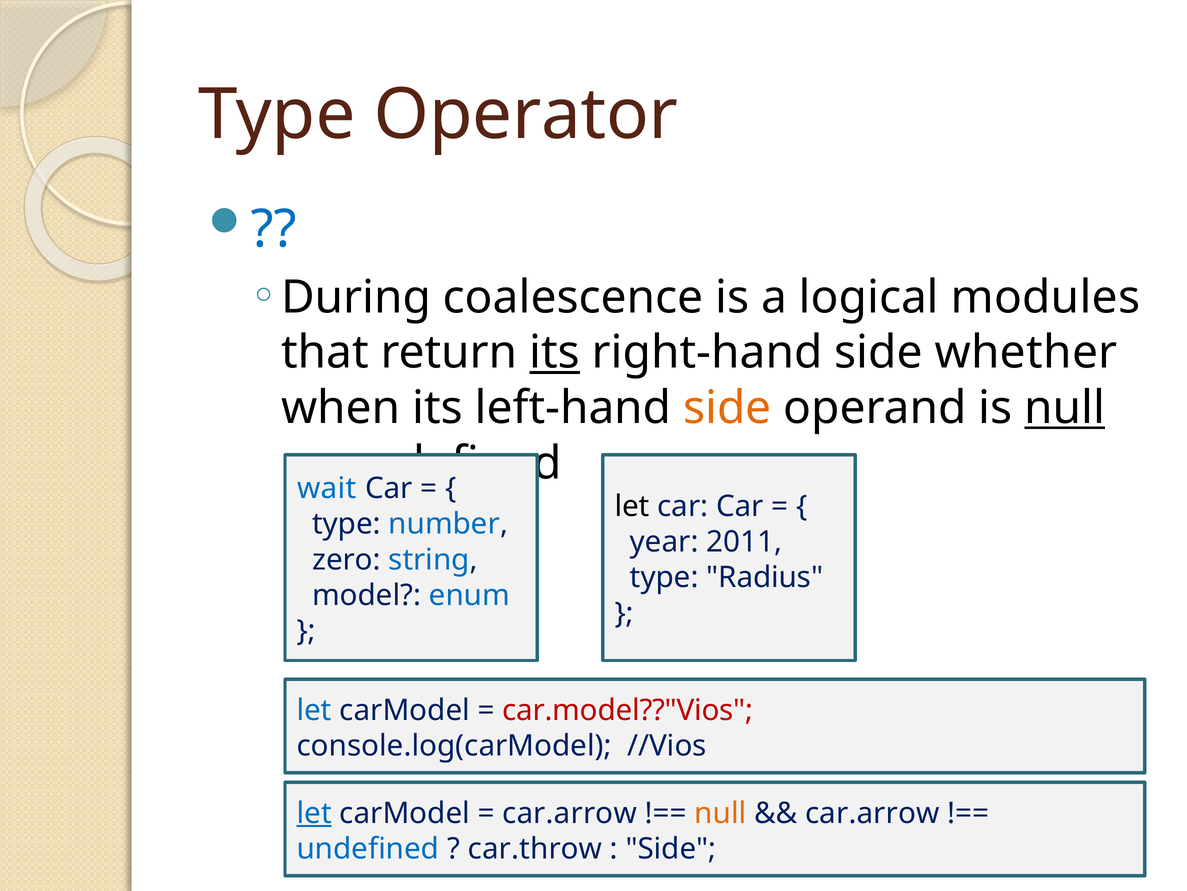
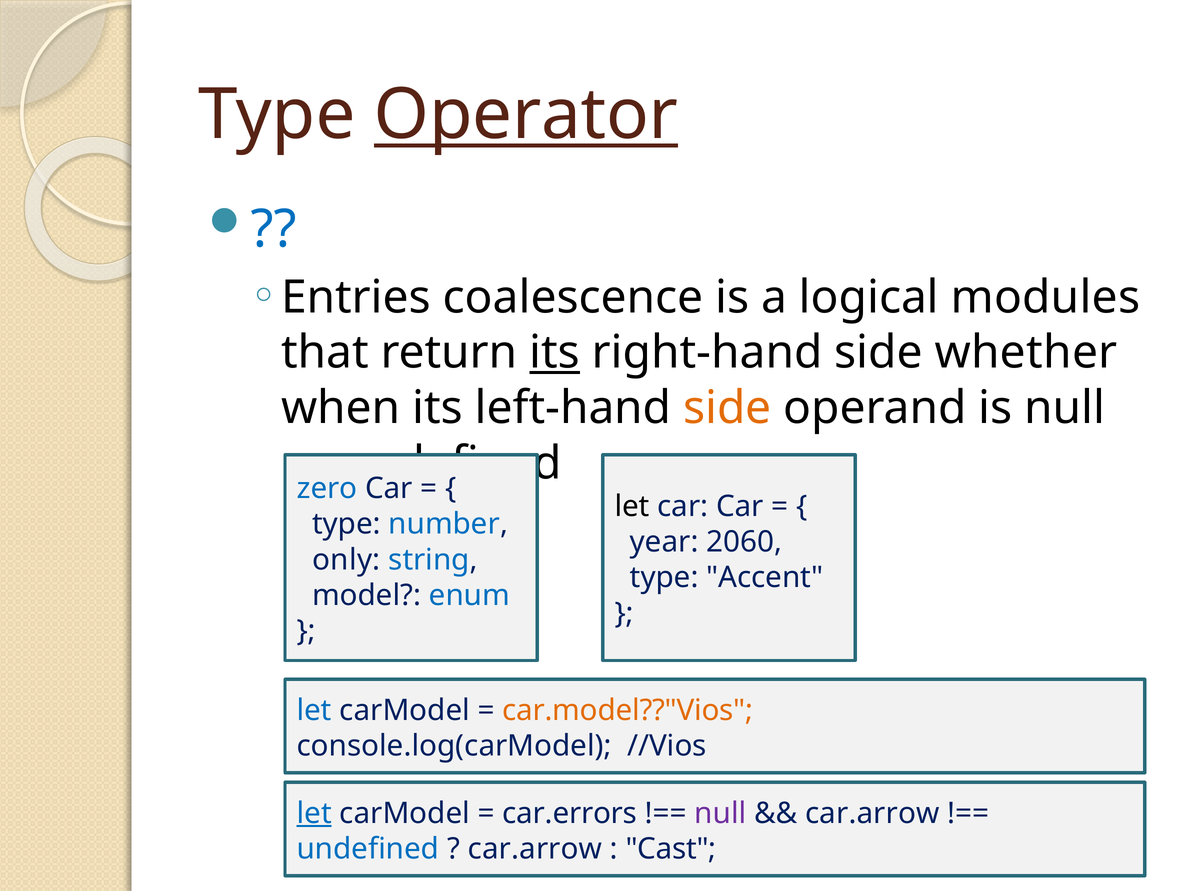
Operator underline: none -> present
During: During -> Entries
null at (1065, 408) underline: present -> none
wait: wait -> zero
2011: 2011 -> 2060
zero: zero -> only
Radius: Radius -> Accent
car.model??"Vios colour: red -> orange
car.arrow at (570, 813): car.arrow -> car.errors
null at (720, 813) colour: orange -> purple
car.throw at (535, 848): car.throw -> car.arrow
Side at (671, 848): Side -> Cast
